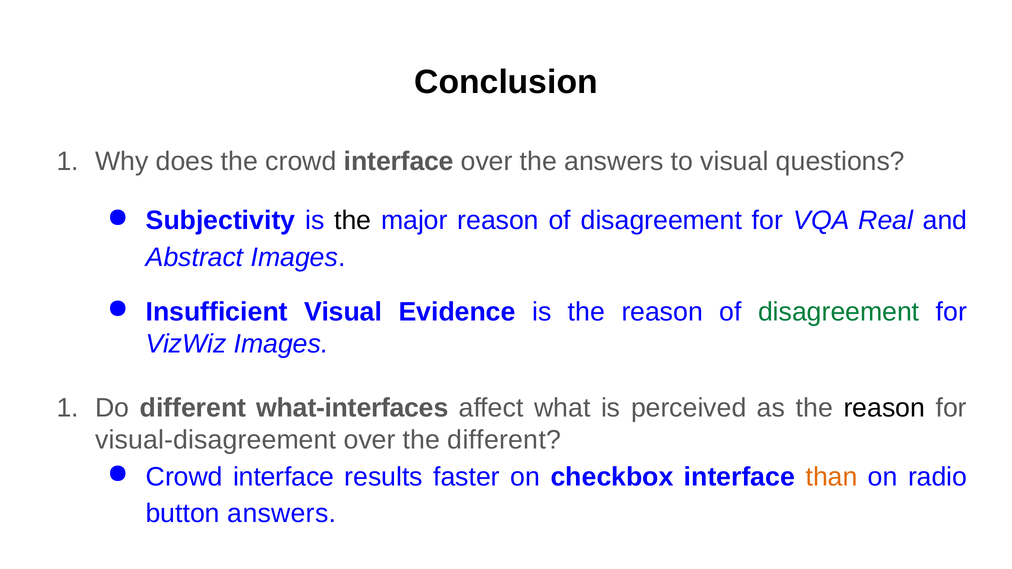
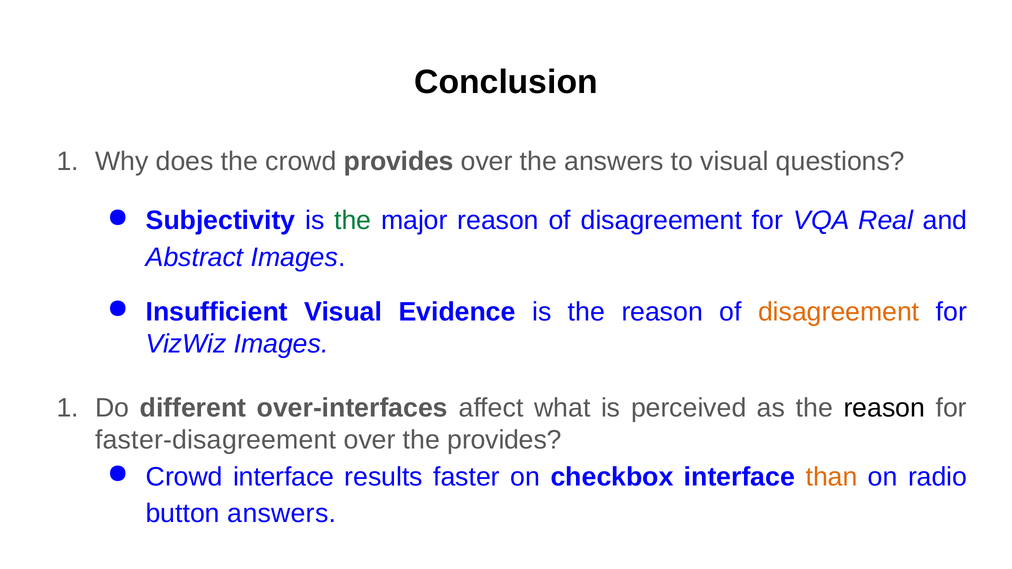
the crowd interface: interface -> provides
the at (353, 221) colour: black -> green
disagreement at (839, 312) colour: green -> orange
what-interfaces: what-interfaces -> over-interfaces
visual-disagreement: visual-disagreement -> faster-disagreement
the different: different -> provides
